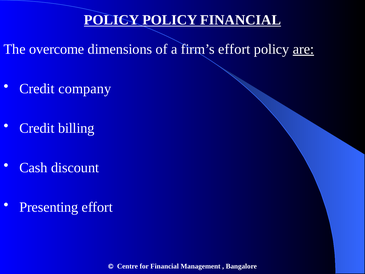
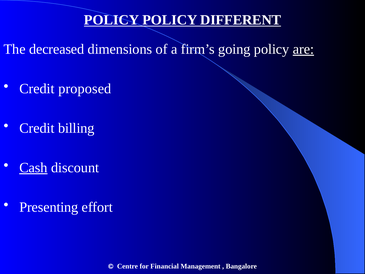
POLICY FINANCIAL: FINANCIAL -> DIFFERENT
overcome: overcome -> decreased
firm’s effort: effort -> going
company: company -> proposed
Cash underline: none -> present
